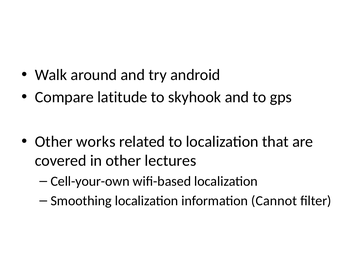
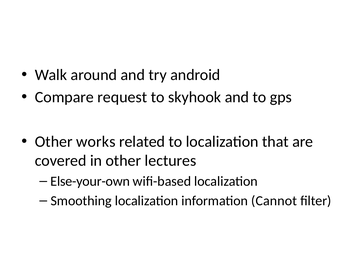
latitude: latitude -> request
Cell-your-own: Cell-your-own -> Else-your-own
